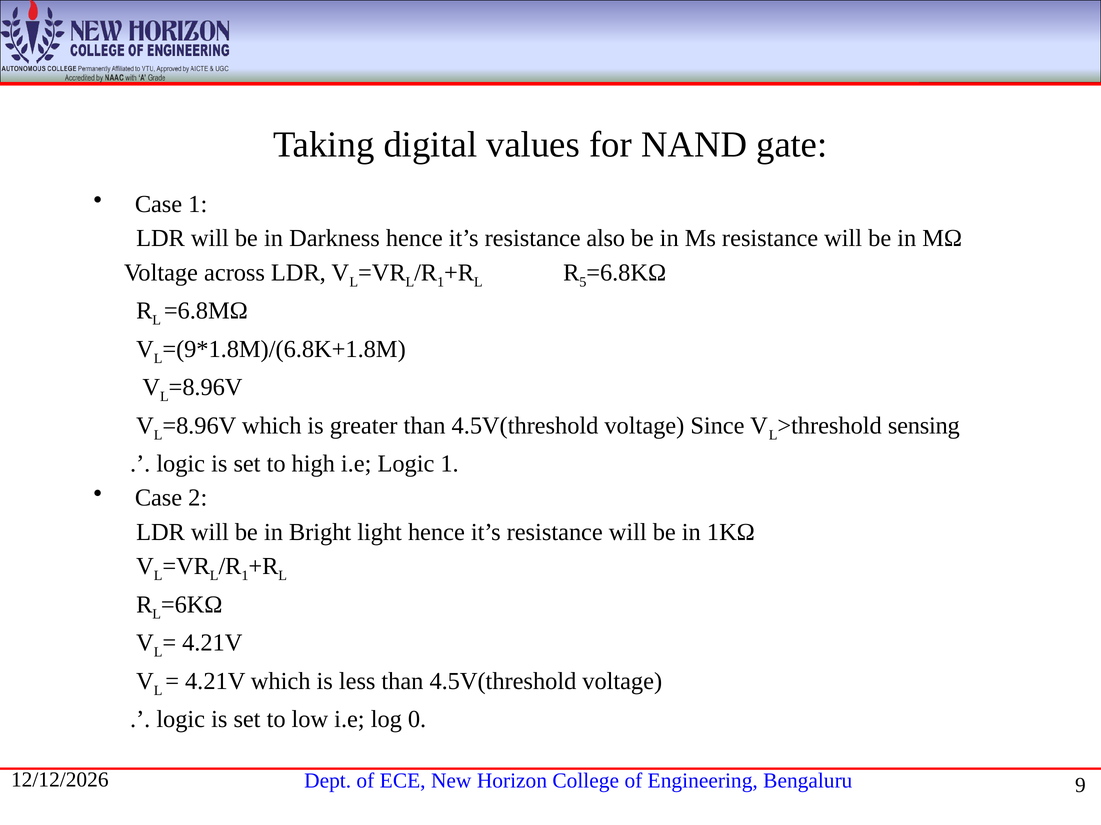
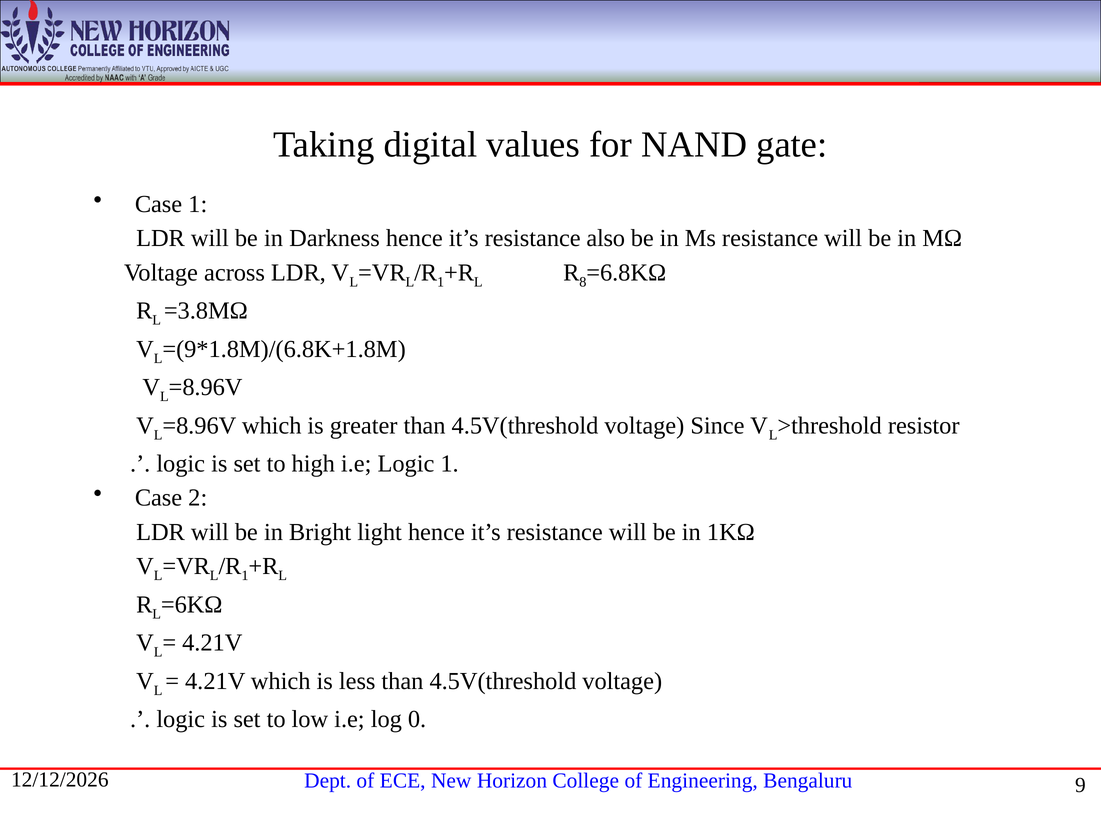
5: 5 -> 8
=6.8MΩ: =6.8MΩ -> =3.8MΩ
sensing: sensing -> resistor
